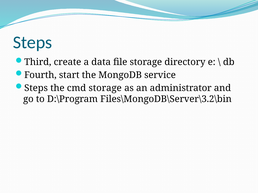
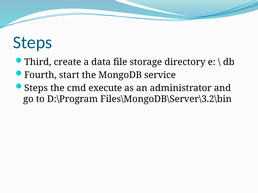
cmd storage: storage -> execute
